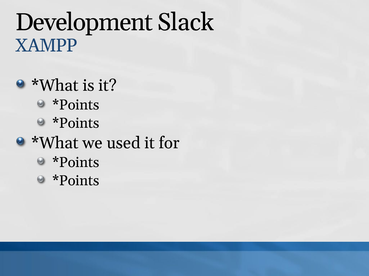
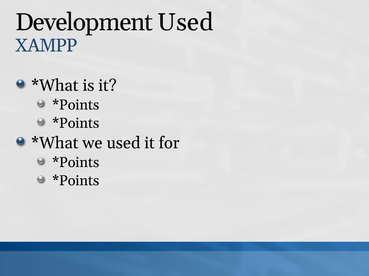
Development Slack: Slack -> Used
